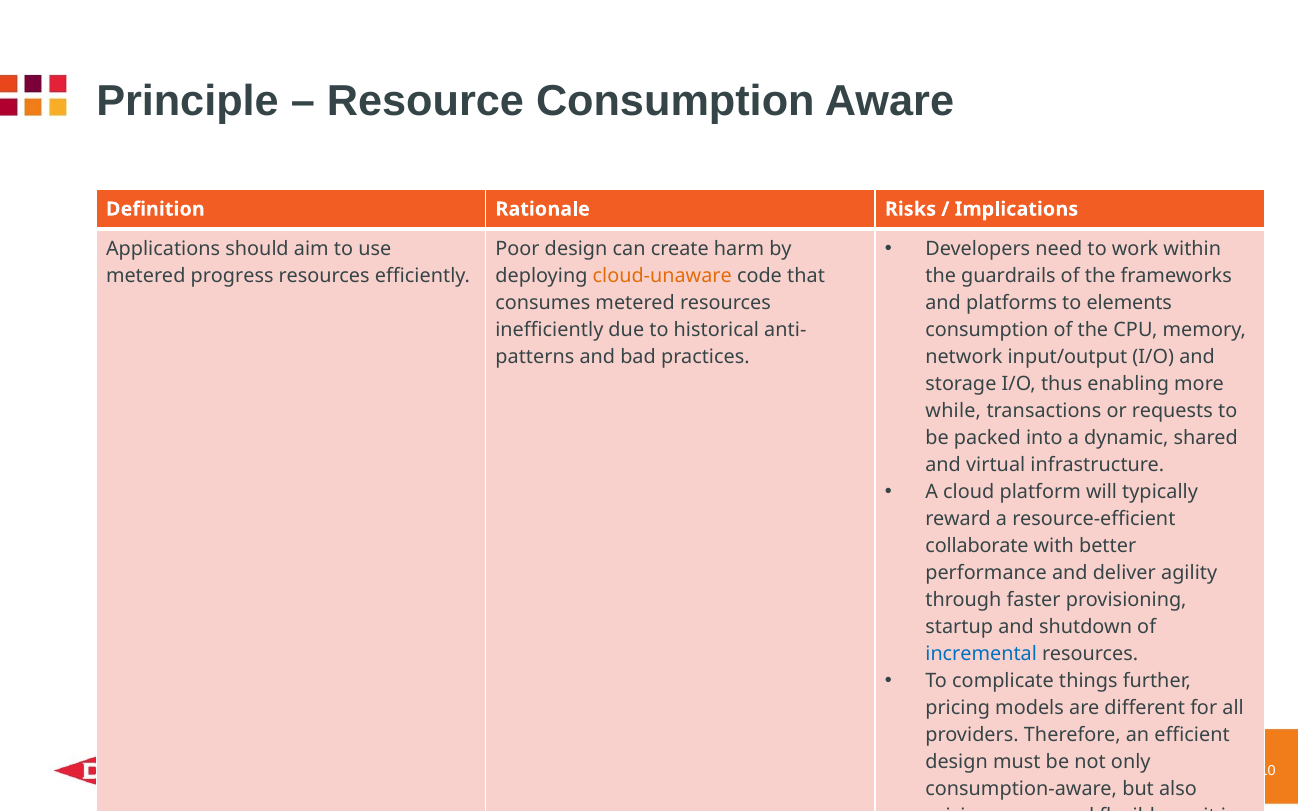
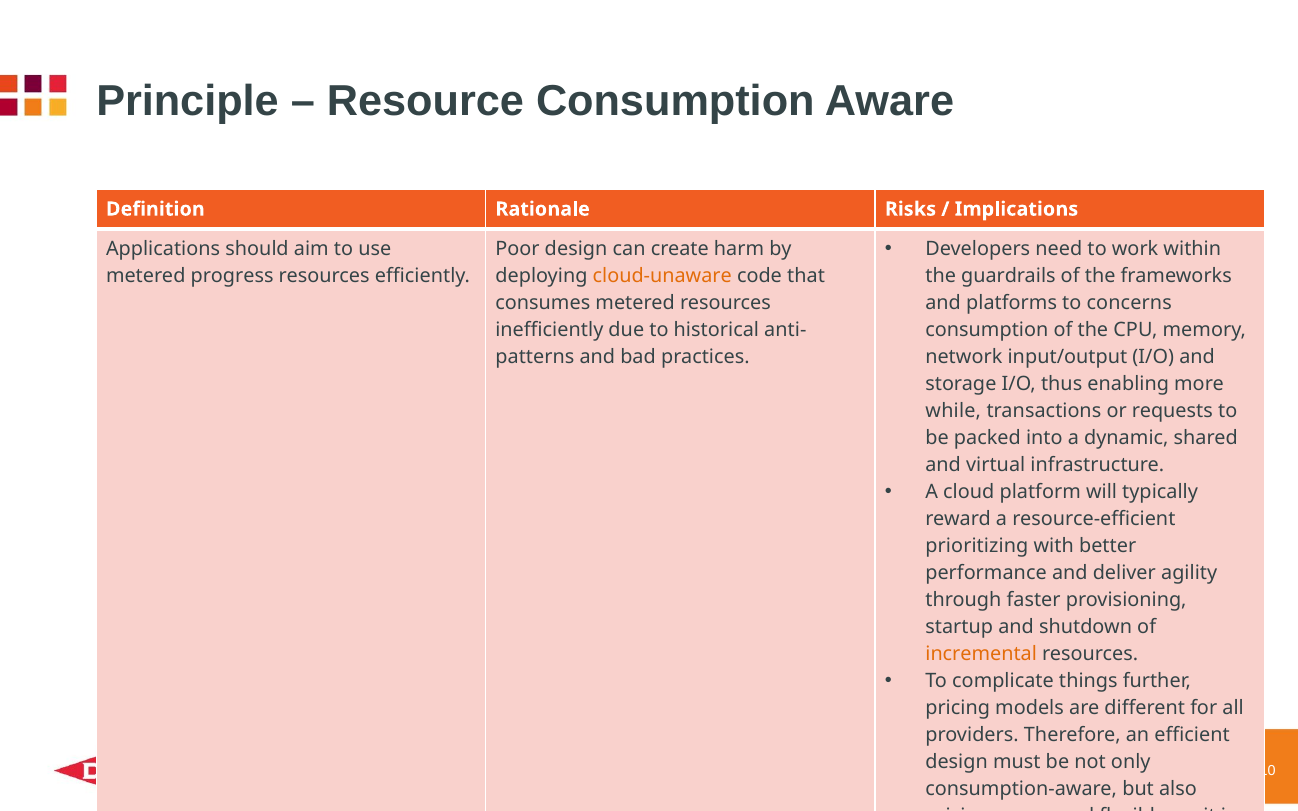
elements: elements -> concerns
collaborate: collaborate -> prioritizing
incremental colour: blue -> orange
